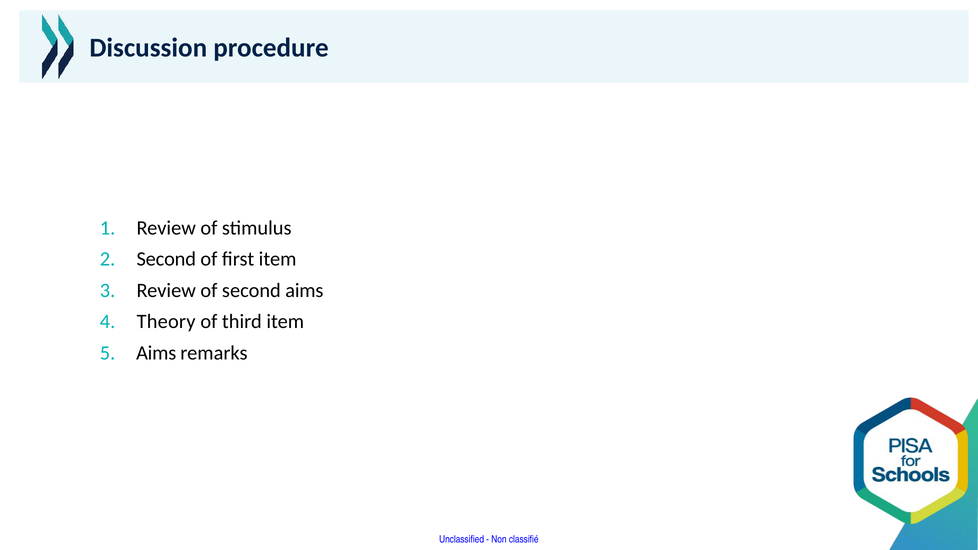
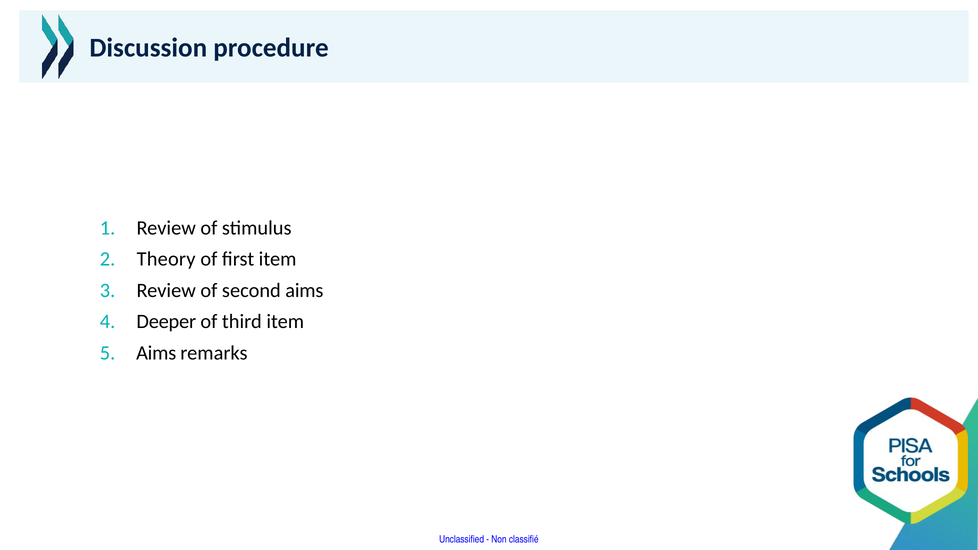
Second at (166, 259): Second -> Theory
Theory: Theory -> Deeper
